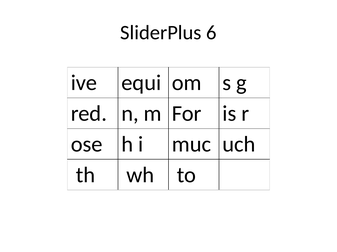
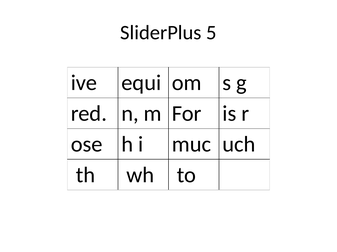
6: 6 -> 5
